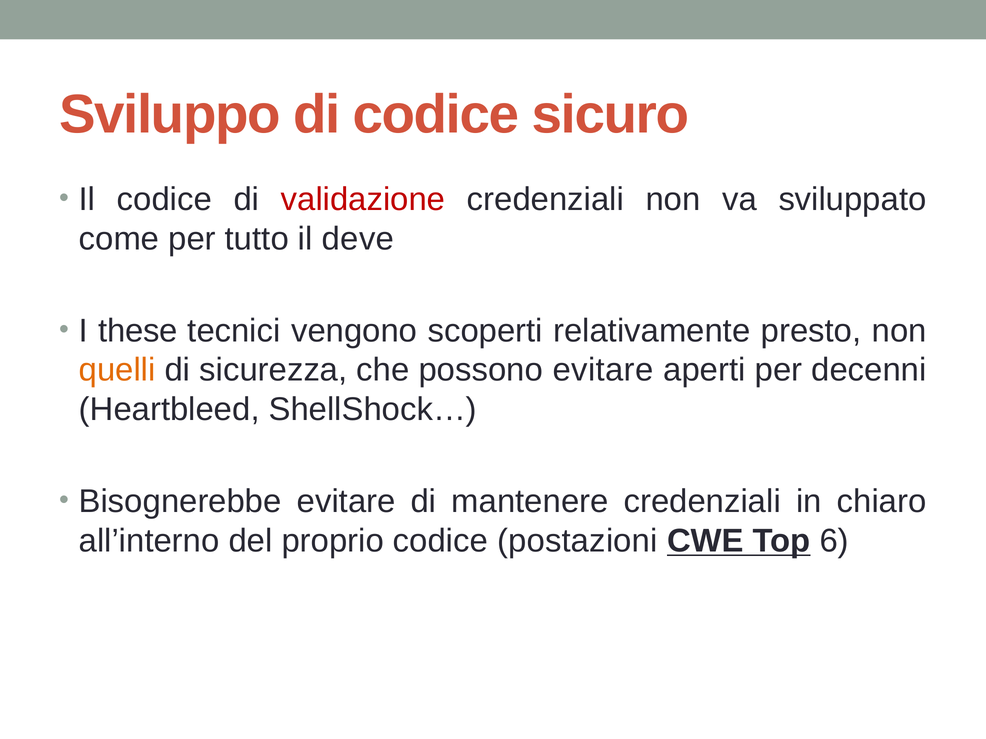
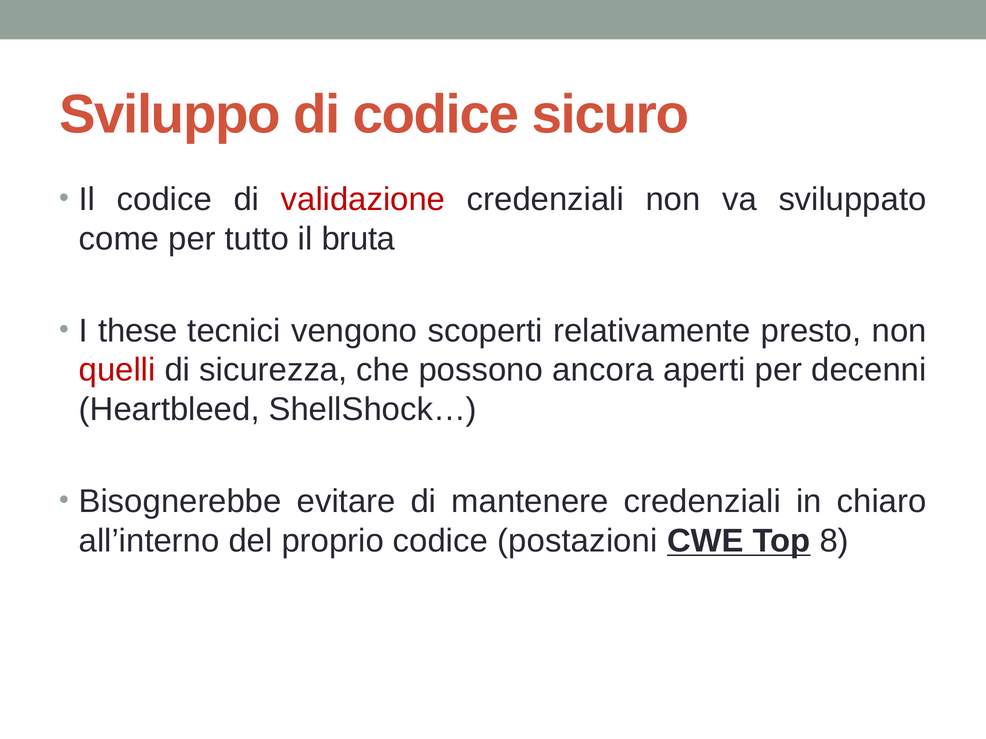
deve: deve -> bruta
quelli colour: orange -> red
possono evitare: evitare -> ancora
6: 6 -> 8
